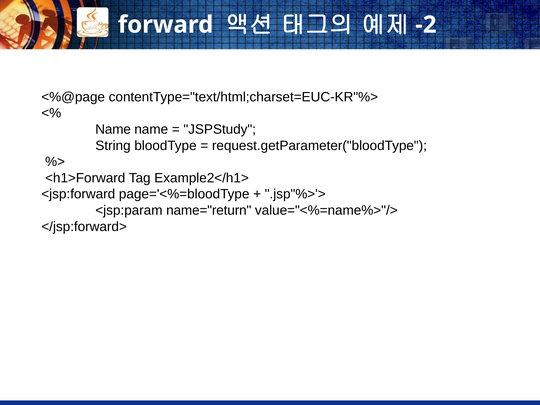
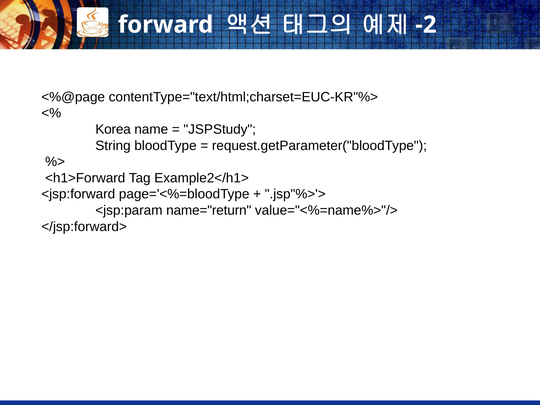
Name at (113, 129): Name -> Korea
